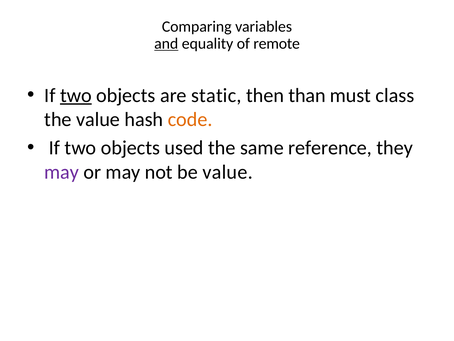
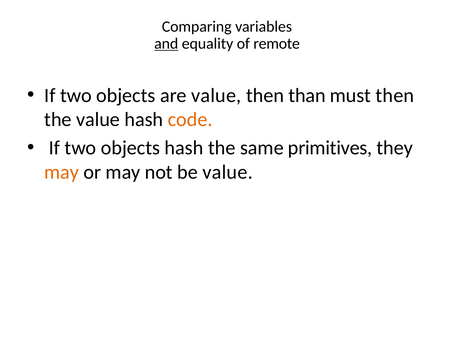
two at (76, 95) underline: present -> none
are static: static -> value
must class: class -> then
objects used: used -> hash
reference: reference -> primitives
may at (62, 172) colour: purple -> orange
